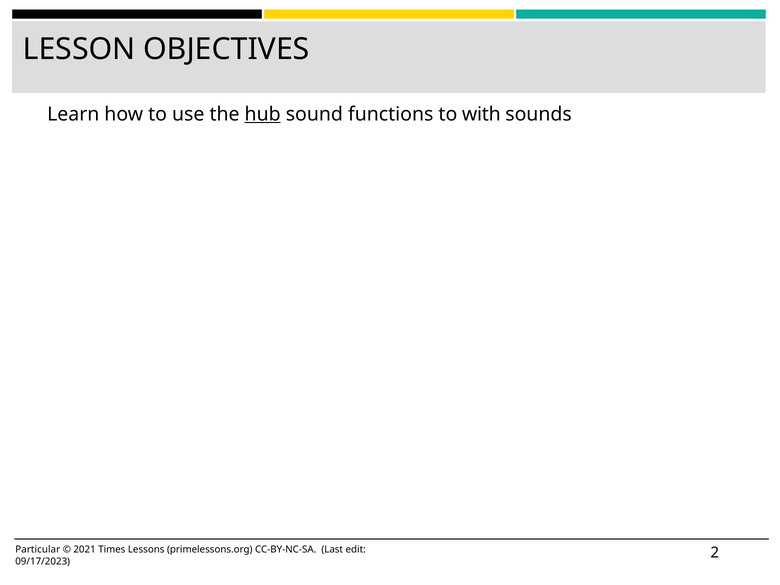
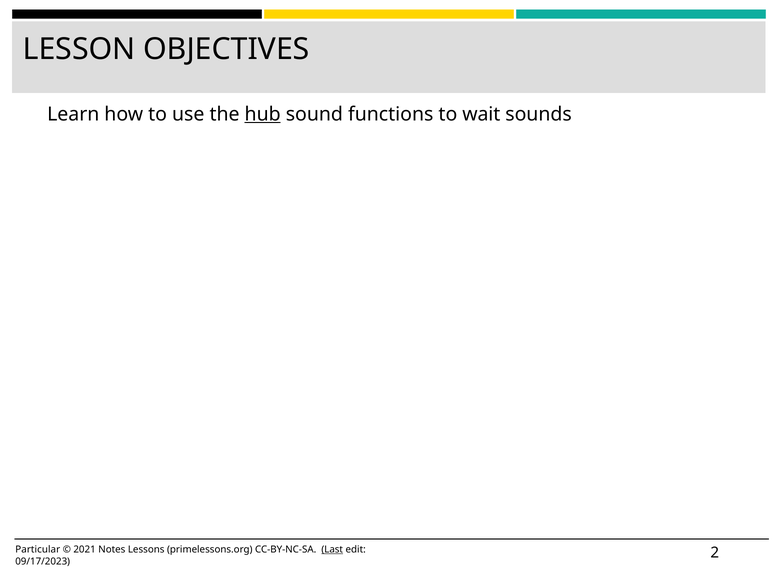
with: with -> wait
Times: Times -> Notes
Last underline: none -> present
